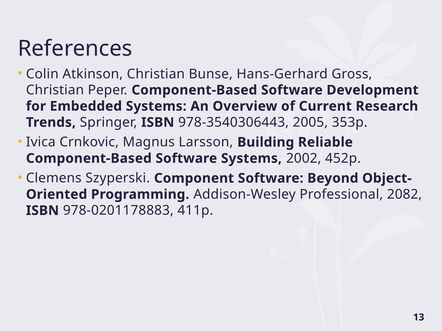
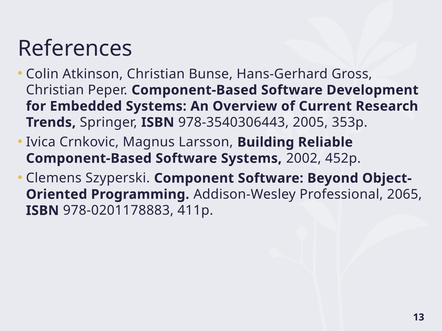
2082: 2082 -> 2065
